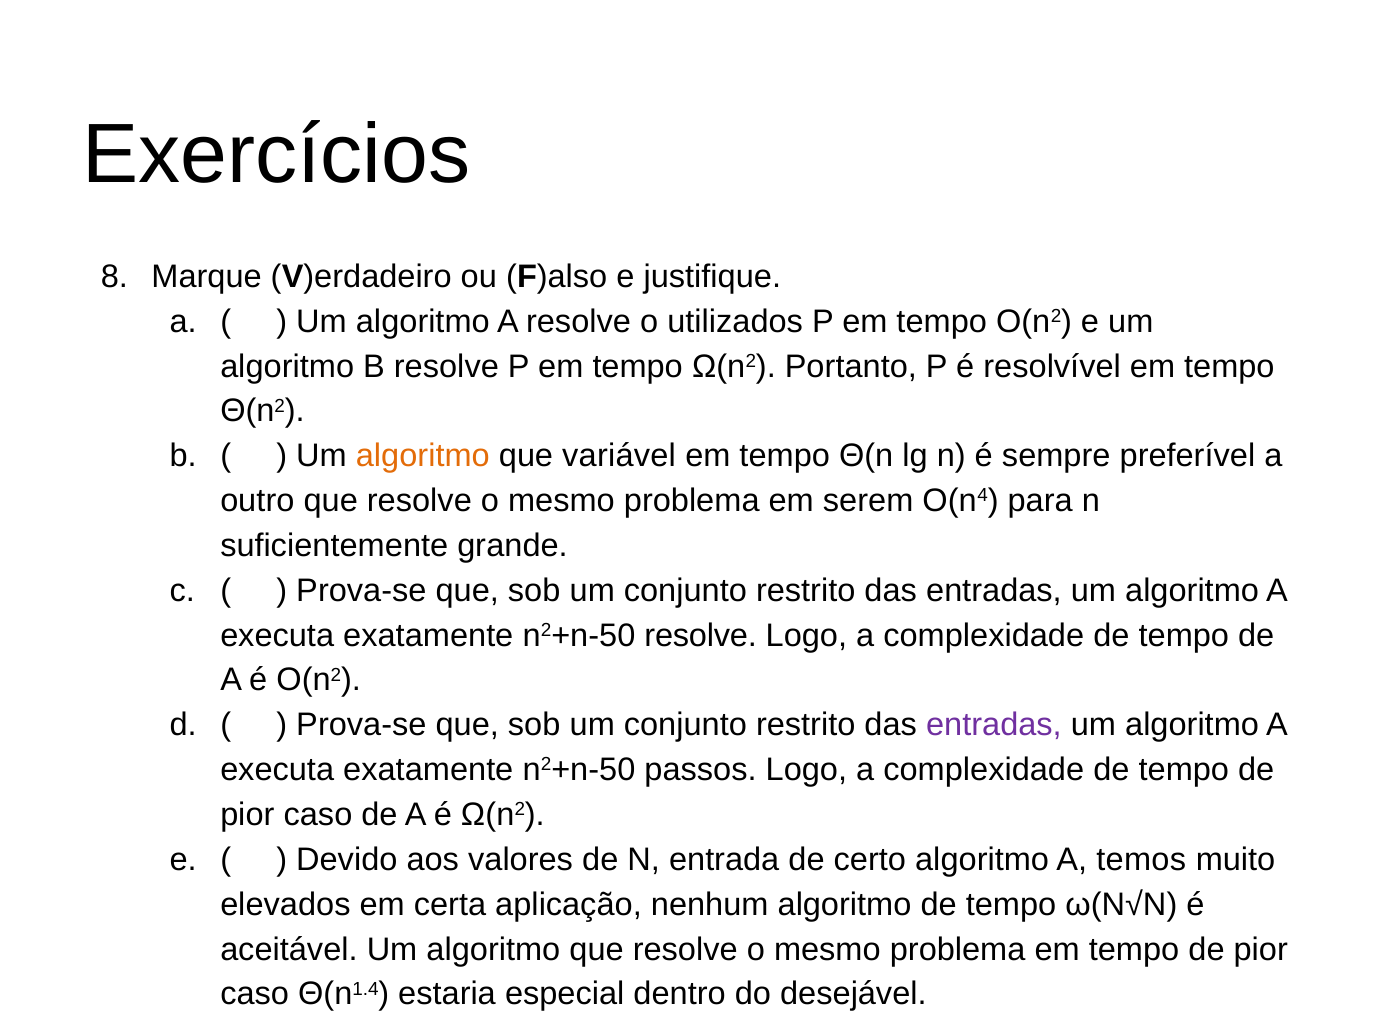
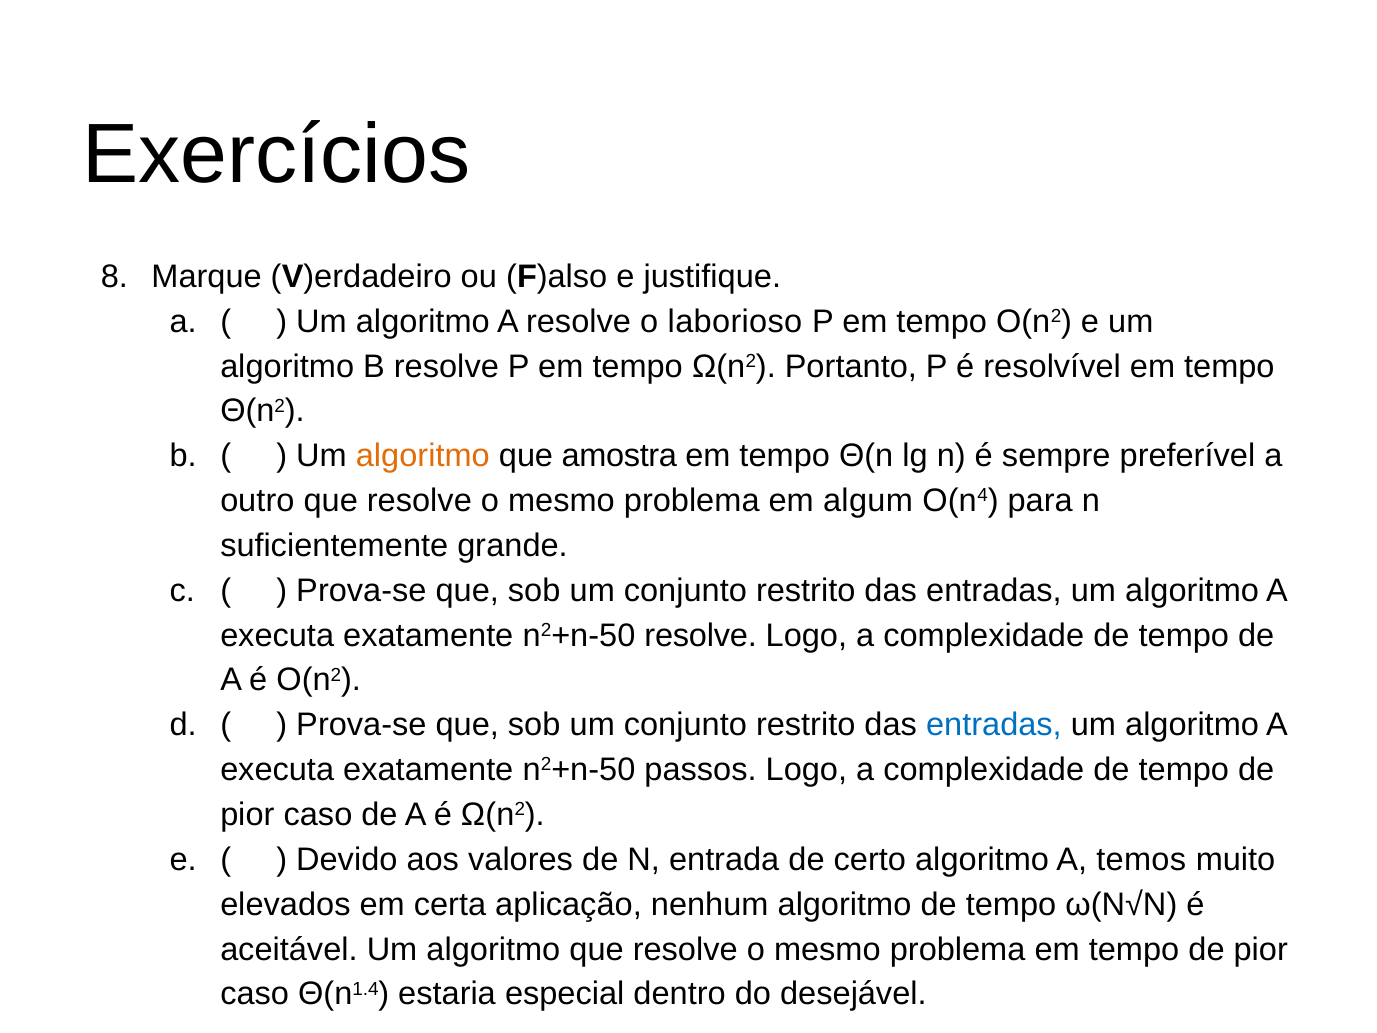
utilizados: utilizados -> laborioso
variável: variável -> amostra
serem: serem -> algum
entradas at (994, 725) colour: purple -> blue
